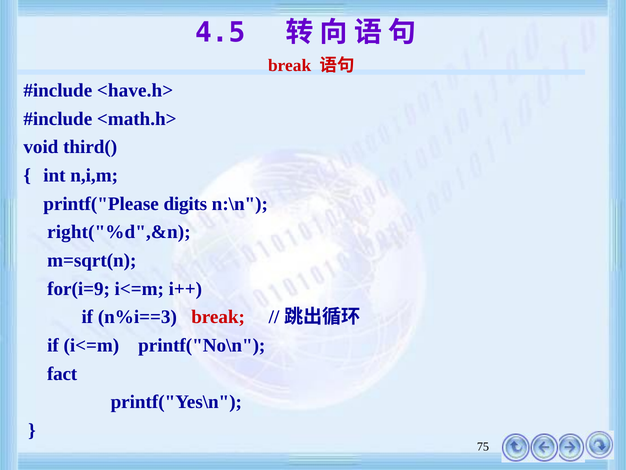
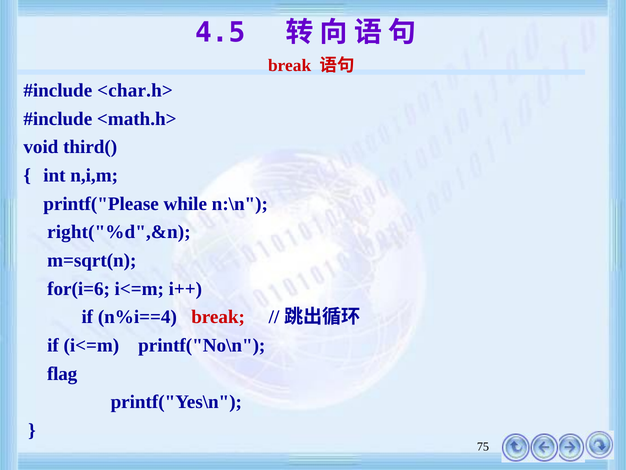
<have.h>: <have.h> -> <char.h>
digits: digits -> while
for(i=9: for(i=9 -> for(i=6
n%i==3: n%i==3 -> n%i==4
fact: fact -> flag
